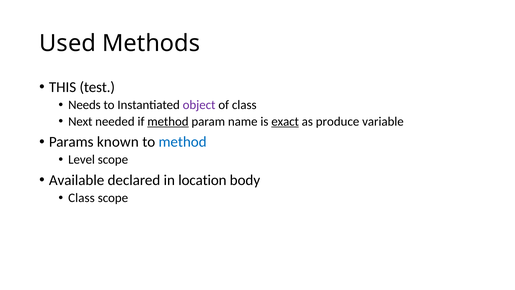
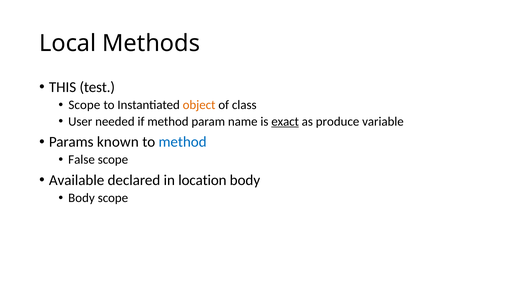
Used: Used -> Local
Needs at (84, 105): Needs -> Scope
object colour: purple -> orange
Next: Next -> User
method at (168, 121) underline: present -> none
Level: Level -> False
Class at (81, 198): Class -> Body
